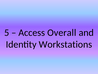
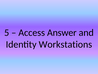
Overall: Overall -> Answer
